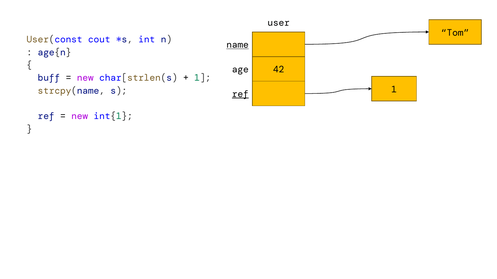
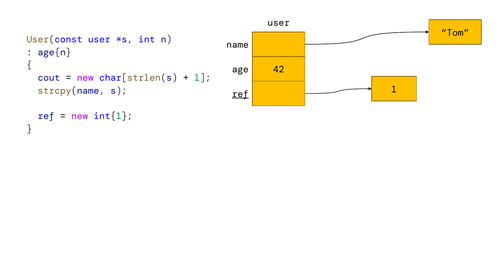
User(const cout: cout -> user
name underline: present -> none
buff: buff -> cout
